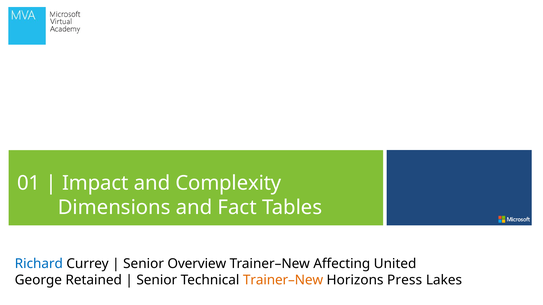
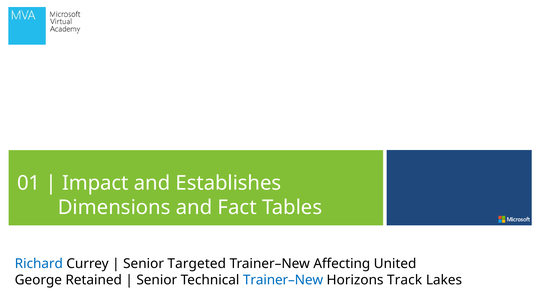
Complexity: Complexity -> Establishes
Overview: Overview -> Targeted
Trainer–New at (283, 280) colour: orange -> blue
Press: Press -> Track
